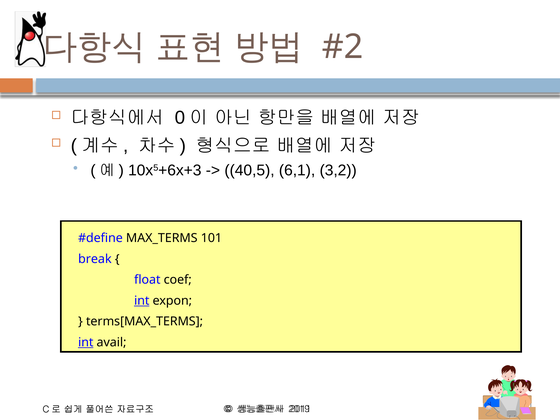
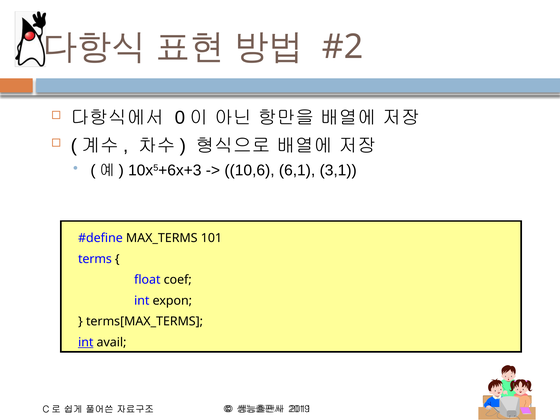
40,5: 40,5 -> 10,6
3,2: 3,2 -> 3,1
break: break -> terms
int at (142, 301) underline: present -> none
